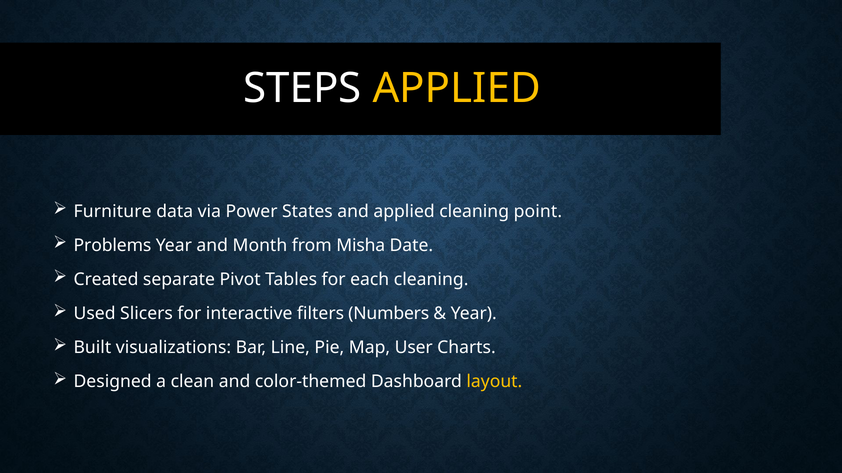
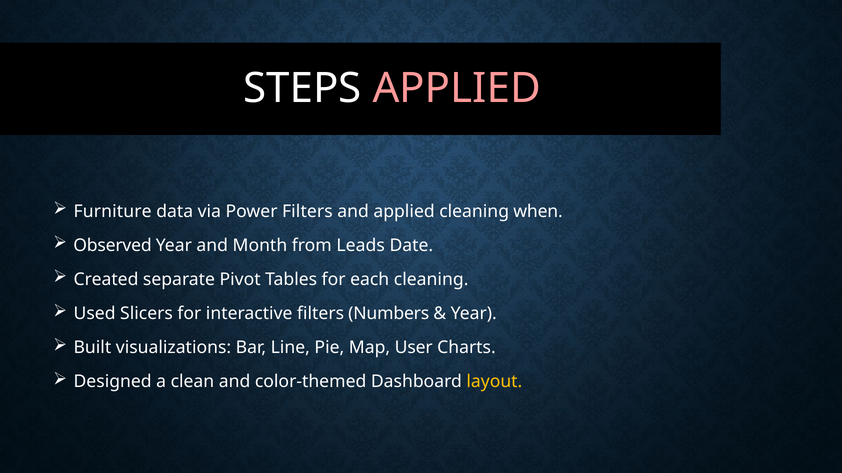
APPLIED at (457, 89) colour: yellow -> pink
Power States: States -> Filters
point: point -> when
Problems: Problems -> Observed
Misha: Misha -> Leads
